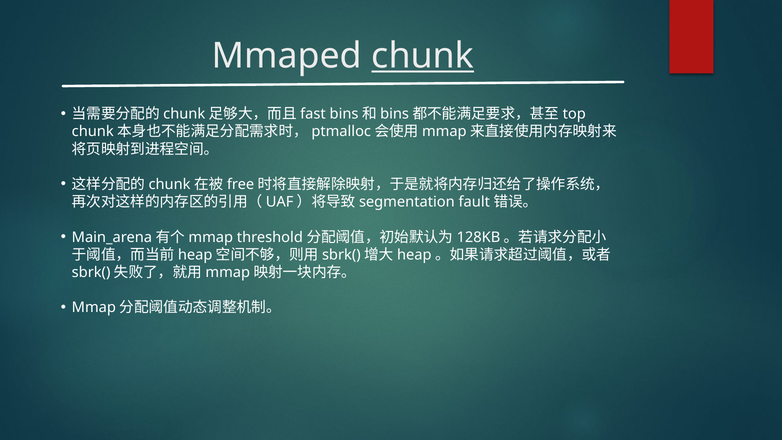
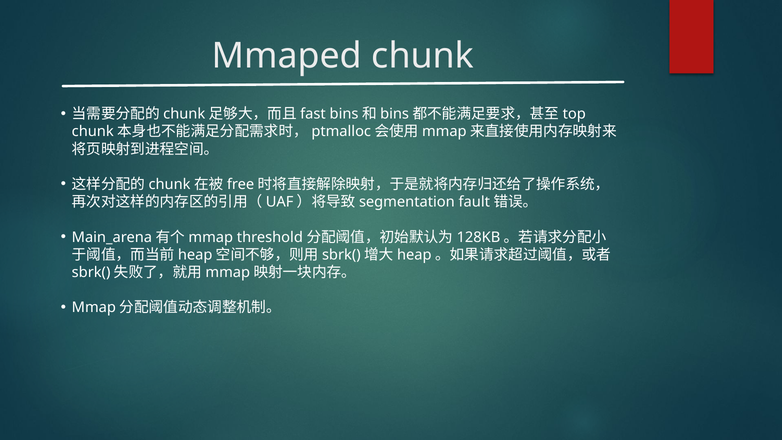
chunk underline: present -> none
